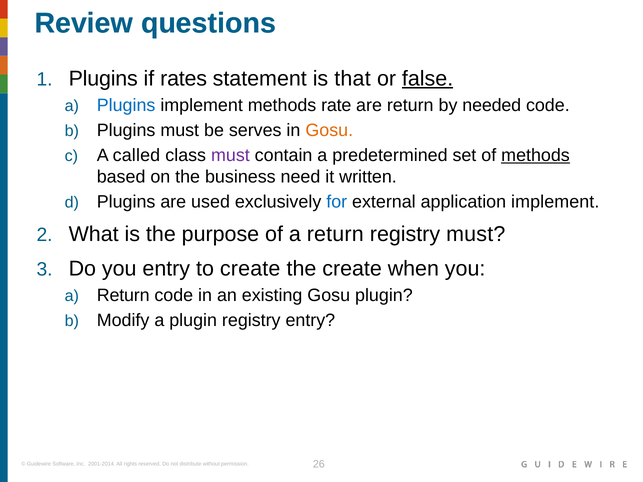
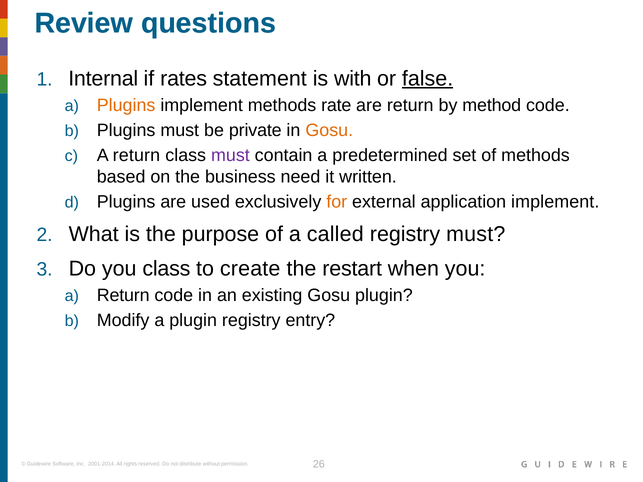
Plugins at (103, 79): Plugins -> Internal
that: that -> with
Plugins at (126, 106) colour: blue -> orange
needed: needed -> method
serves: serves -> private
called at (136, 156): called -> return
methods at (536, 156) underline: present -> none
for colour: blue -> orange
of a return: return -> called
you entry: entry -> class
the create: create -> restart
